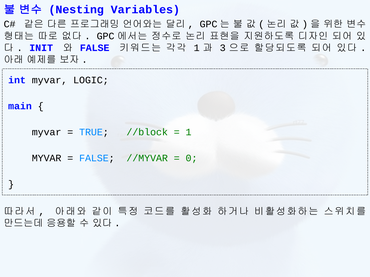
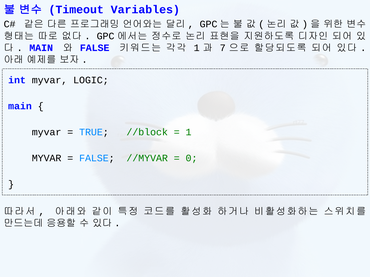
Nesting: Nesting -> Timeout
INIT at (41, 48): INIT -> MAIN
3: 3 -> 7
